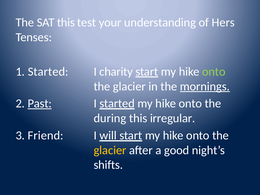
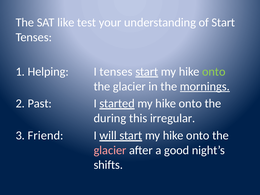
SAT this: this -> like
of Hers: Hers -> Start
1 Started: Started -> Helping
I charity: charity -> tenses
Past underline: present -> none
glacier at (110, 150) colour: yellow -> pink
